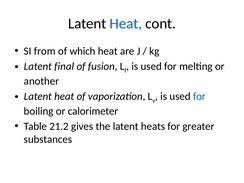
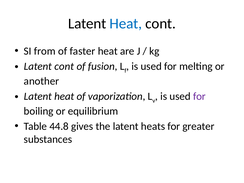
which: which -> faster
Latent final: final -> cont
for at (199, 96) colour: blue -> purple
calorimeter: calorimeter -> equilibrium
21.2: 21.2 -> 44.8
